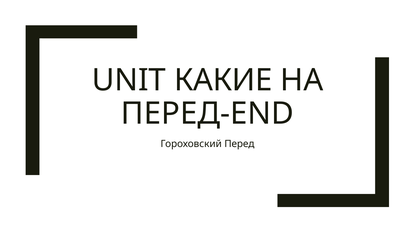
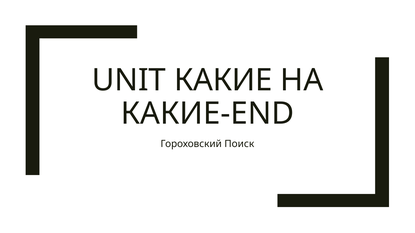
ПЕРЕД-END: ПЕРЕД-END -> КАКИЕ-END
Перед: Перед -> Поиск
